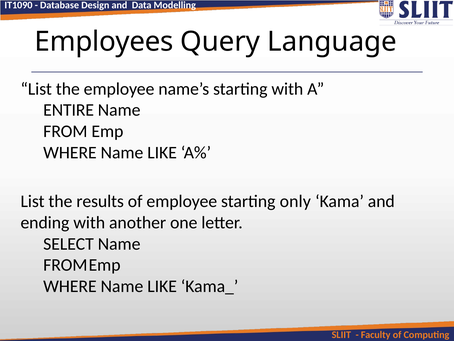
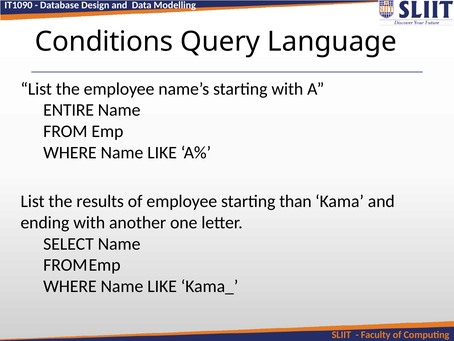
Employees: Employees -> Conditions
only: only -> than
